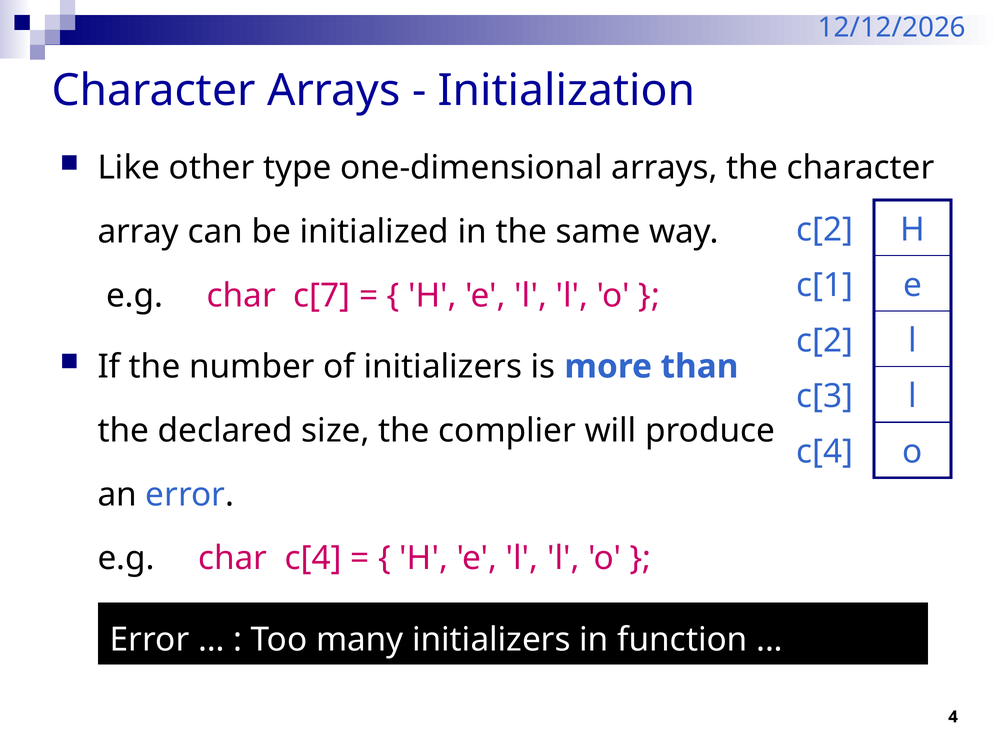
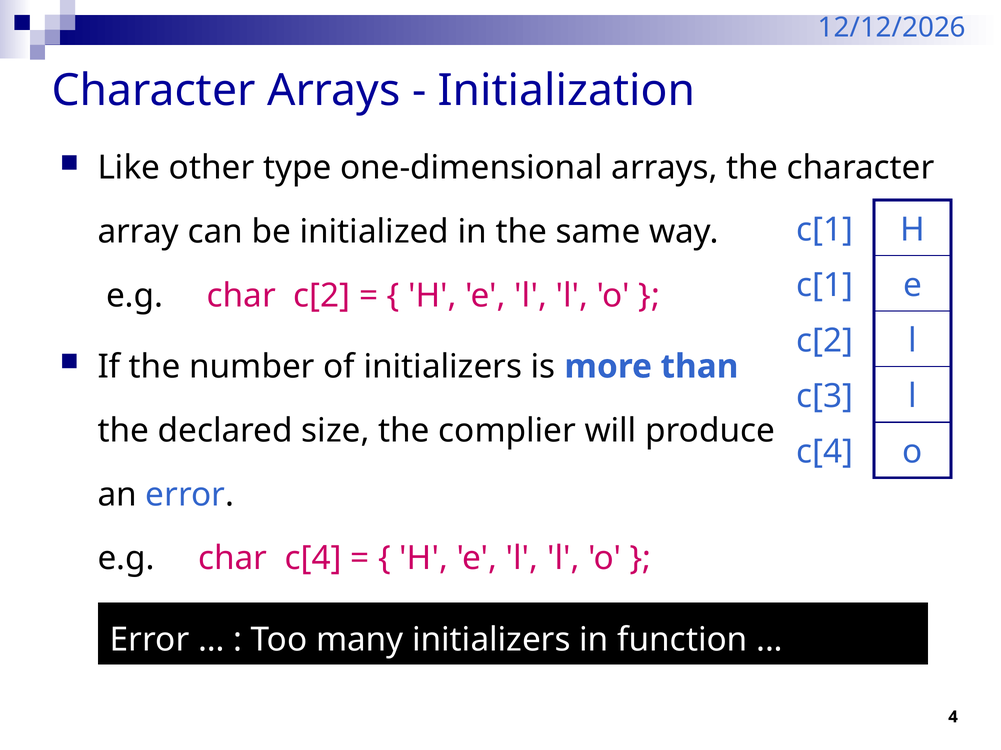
c[2 at (825, 230): c[2 -> c[1
char c[7: c[7 -> c[2
